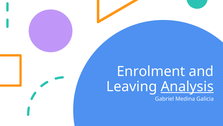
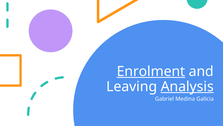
Enrolment underline: none -> present
